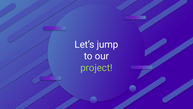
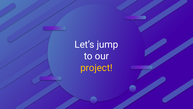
project at (96, 68) colour: light green -> yellow
